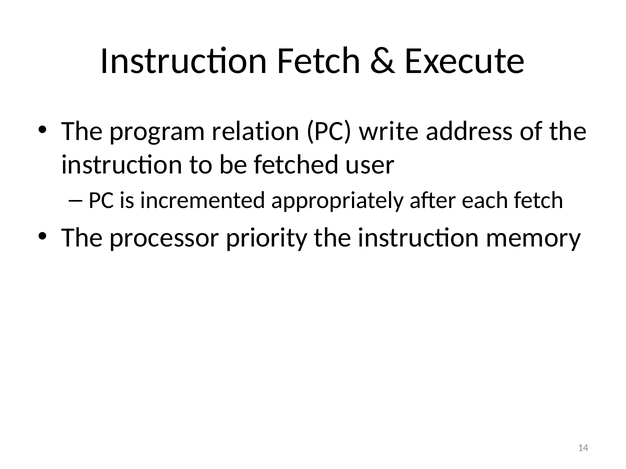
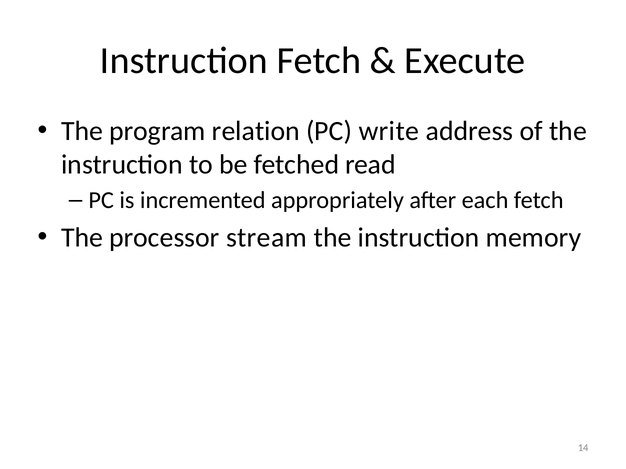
user: user -> read
priority: priority -> stream
